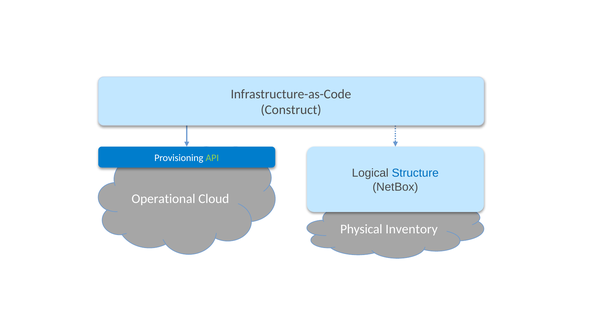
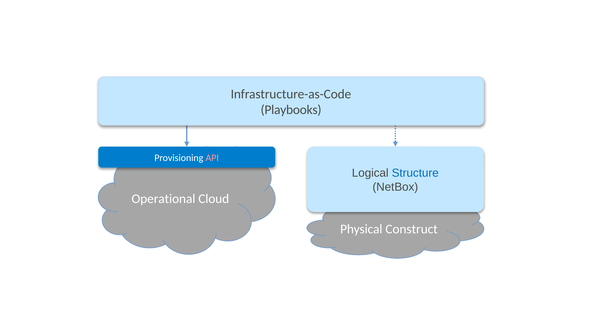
Construct: Construct -> Playbooks
API colour: light green -> pink
Inventory: Inventory -> Construct
